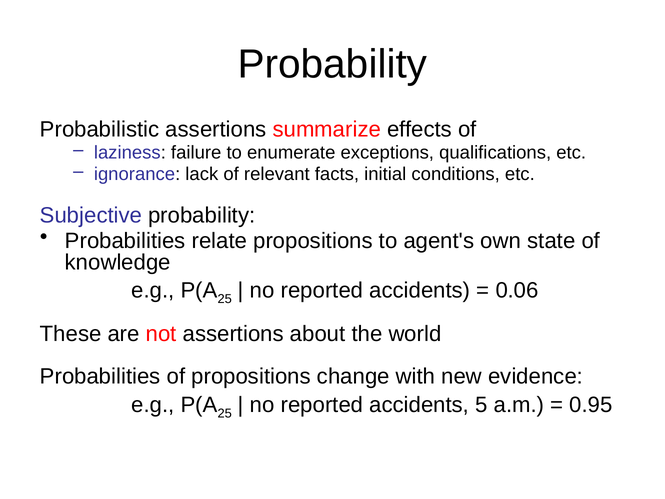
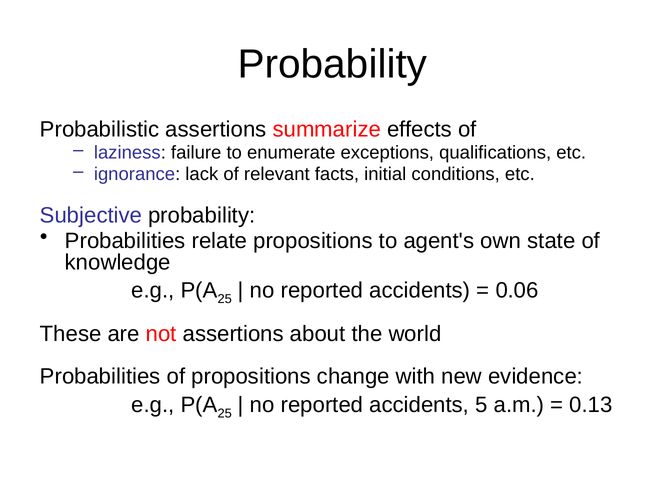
0.95: 0.95 -> 0.13
